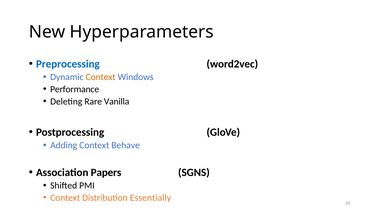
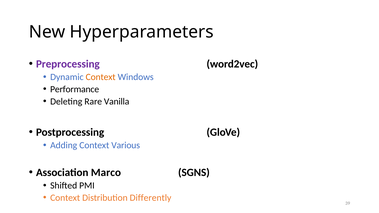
Preprocessing colour: blue -> purple
Behave: Behave -> Various
Papers: Papers -> Marco
Essentially: Essentially -> Differently
